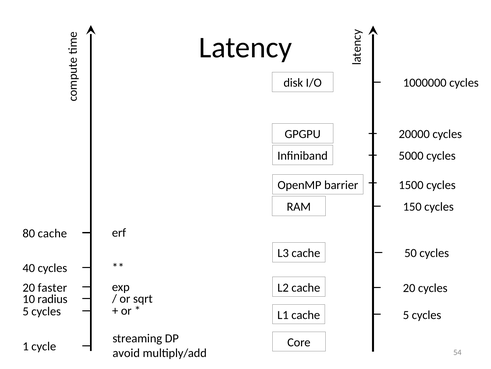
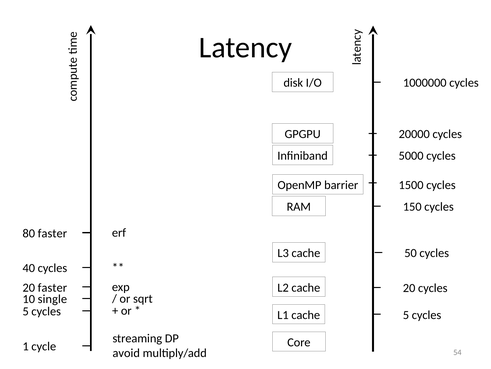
80 cache: cache -> faster
radius: radius -> single
